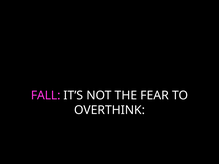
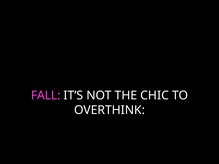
FEAR: FEAR -> CHIC
